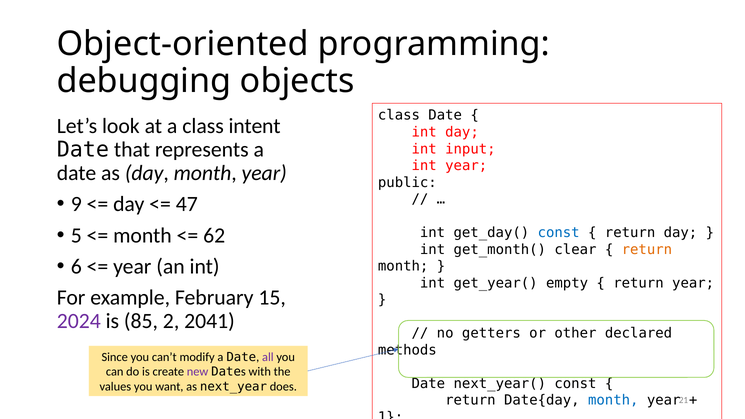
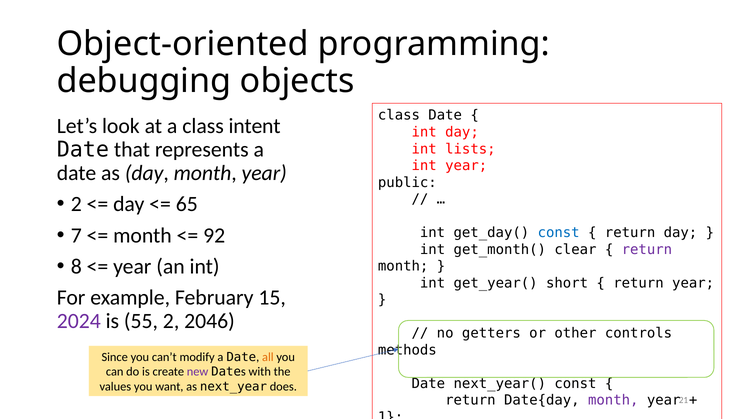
input: input -> lists
9 at (76, 204): 9 -> 2
47: 47 -> 65
5: 5 -> 7
62: 62 -> 92
return at (647, 249) colour: orange -> purple
6: 6 -> 8
empty: empty -> short
85: 85 -> 55
2041: 2041 -> 2046
declared: declared -> controls
all colour: purple -> orange
month at (613, 400) colour: blue -> purple
